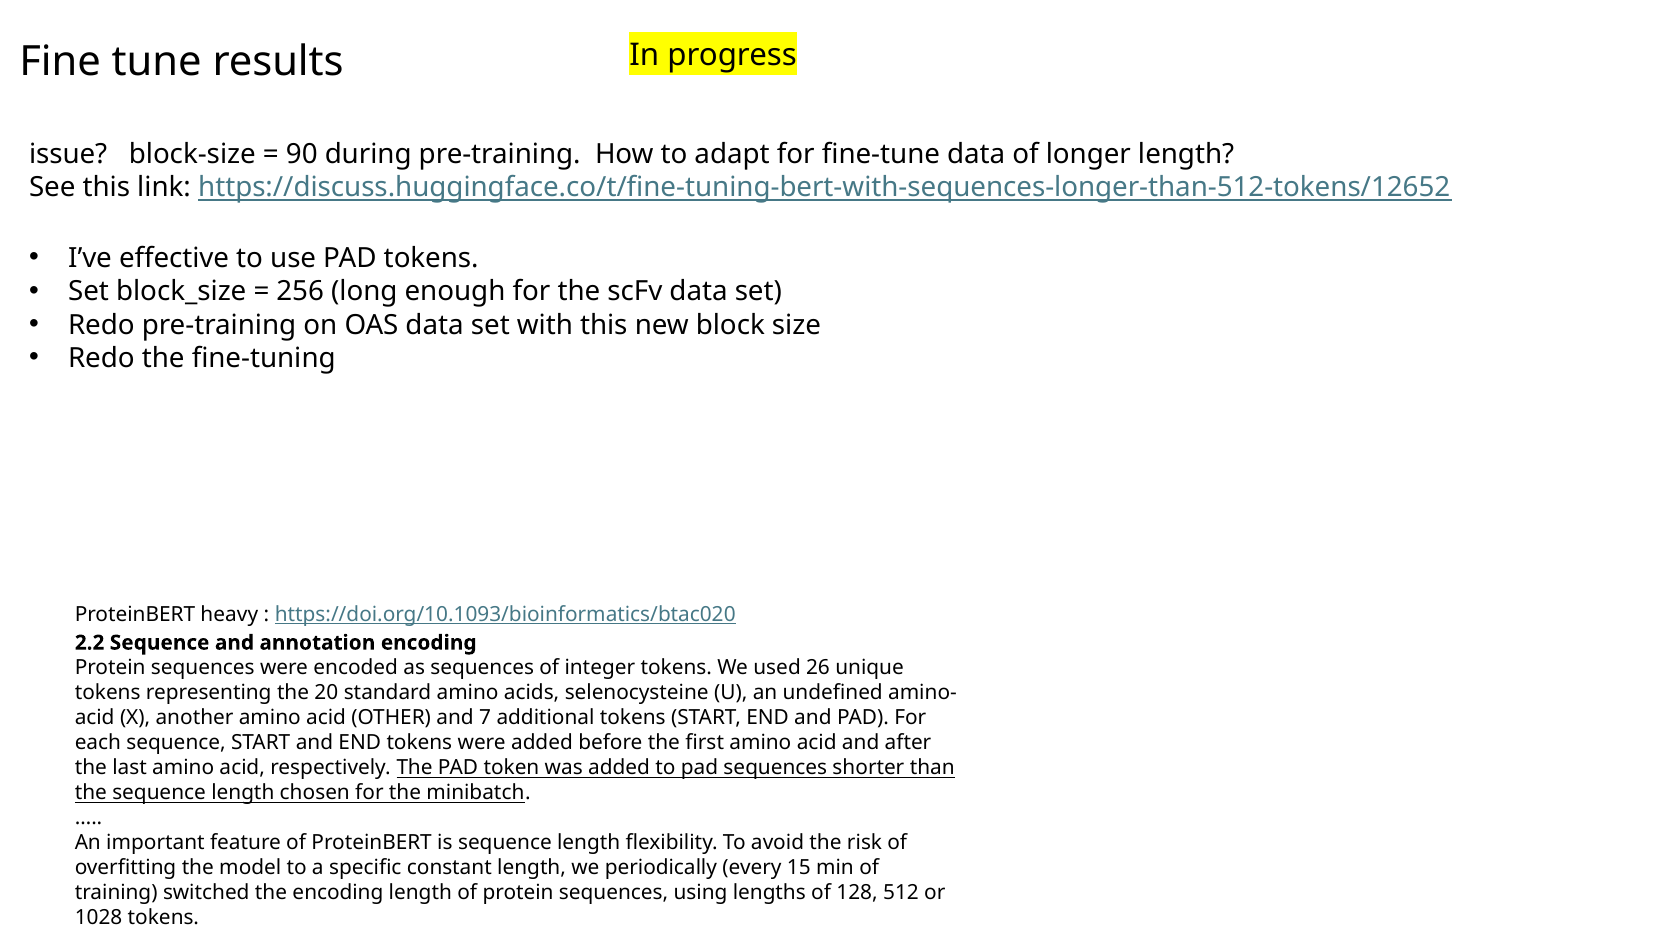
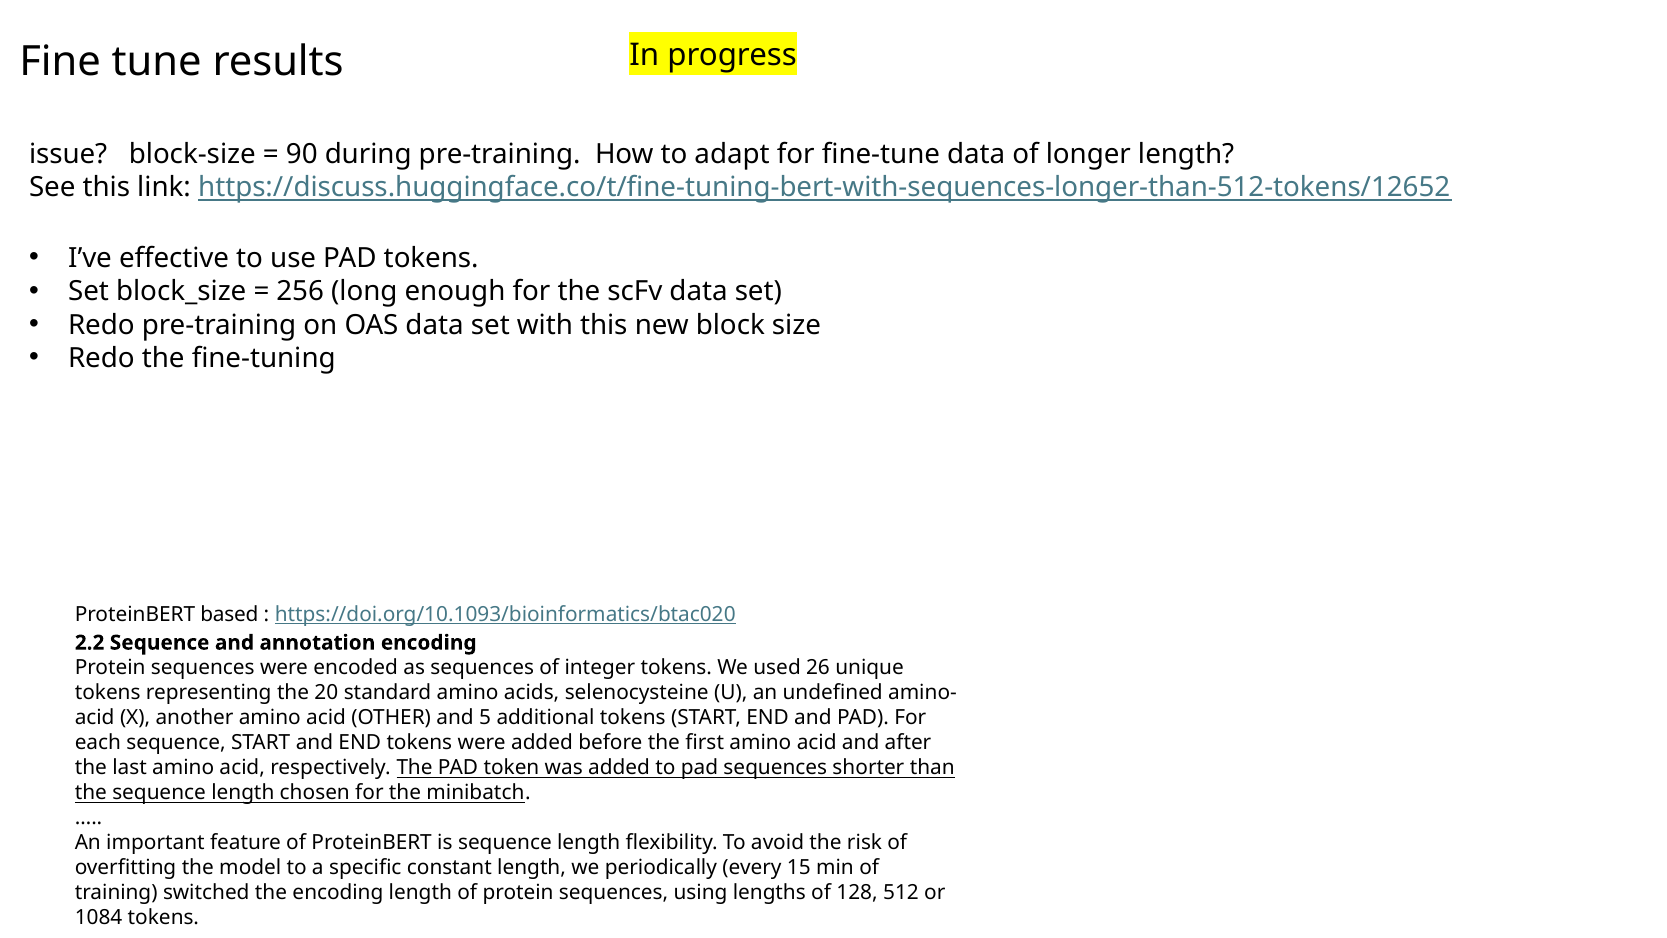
heavy: heavy -> based
7: 7 -> 5
1028: 1028 -> 1084
